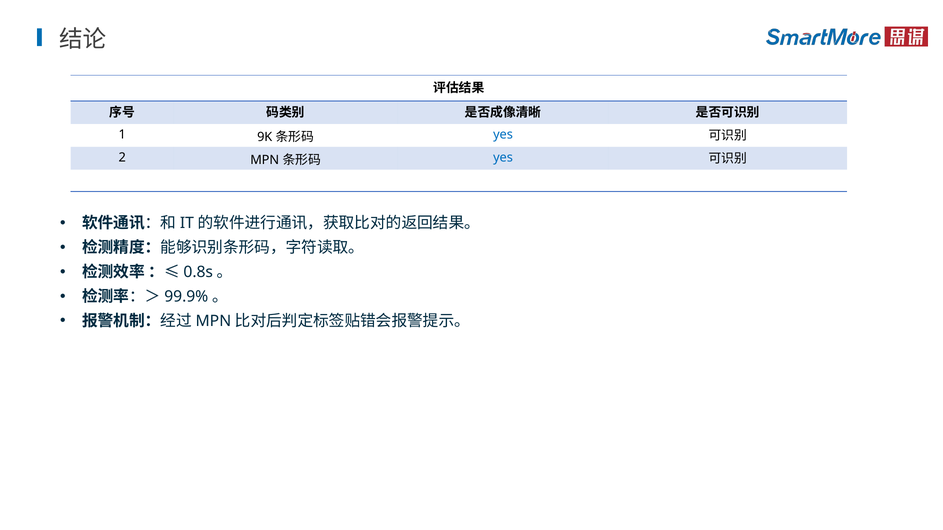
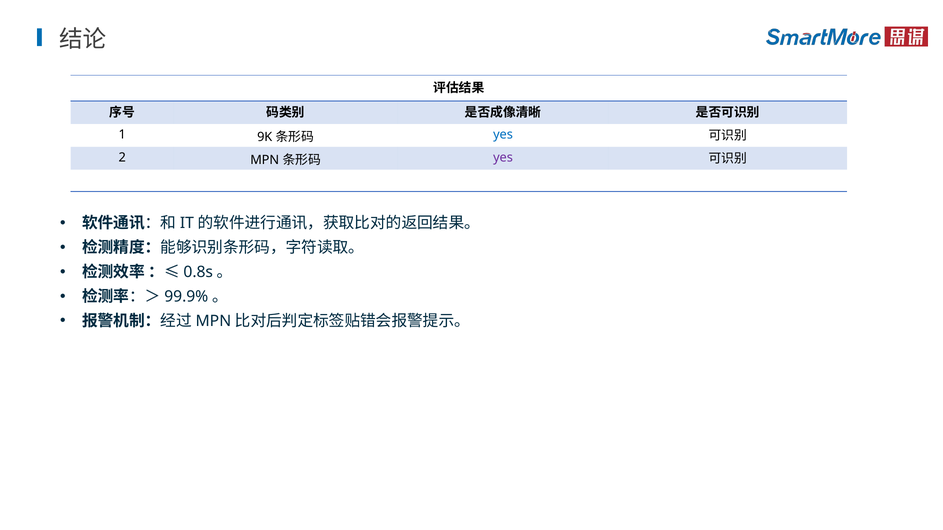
yes at (503, 158) colour: blue -> purple
